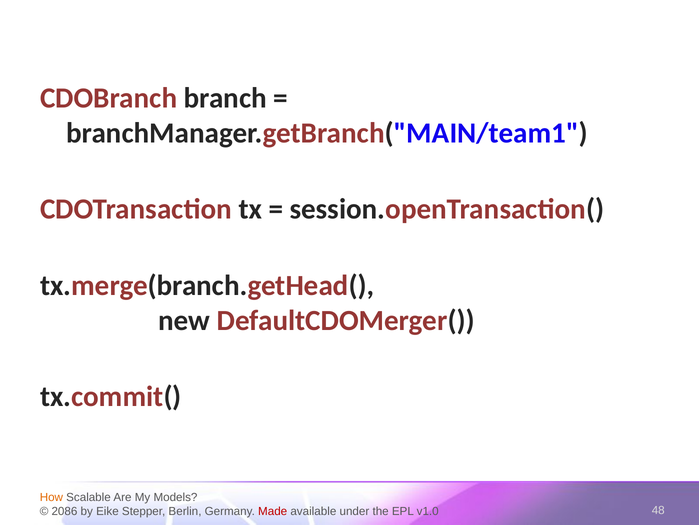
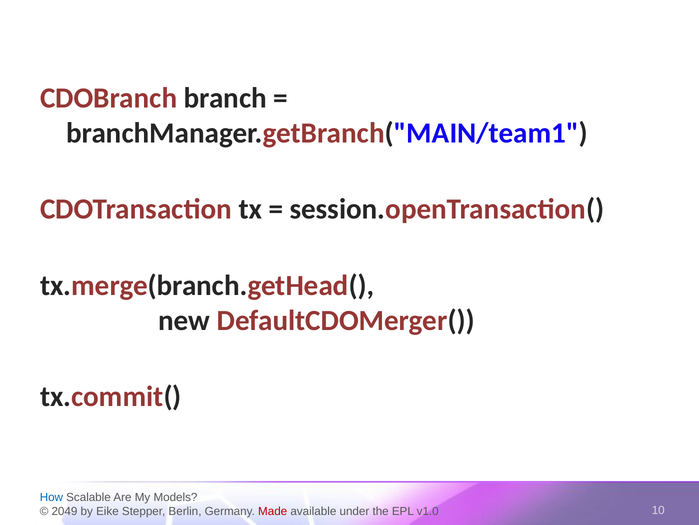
How colour: orange -> blue
2086: 2086 -> 2049
48: 48 -> 10
